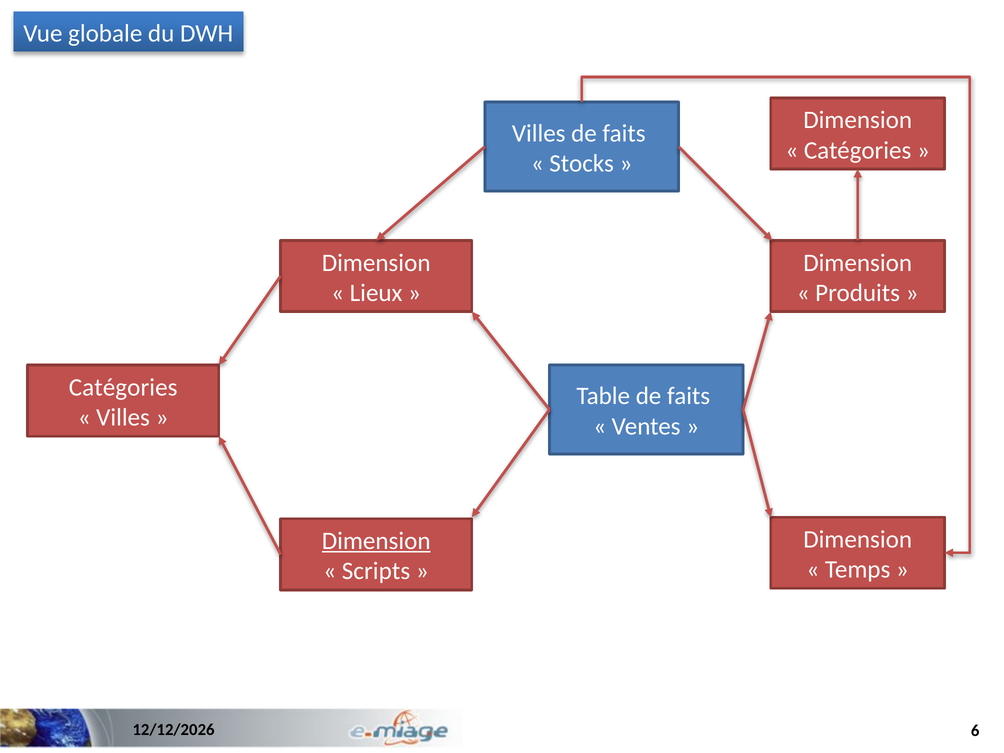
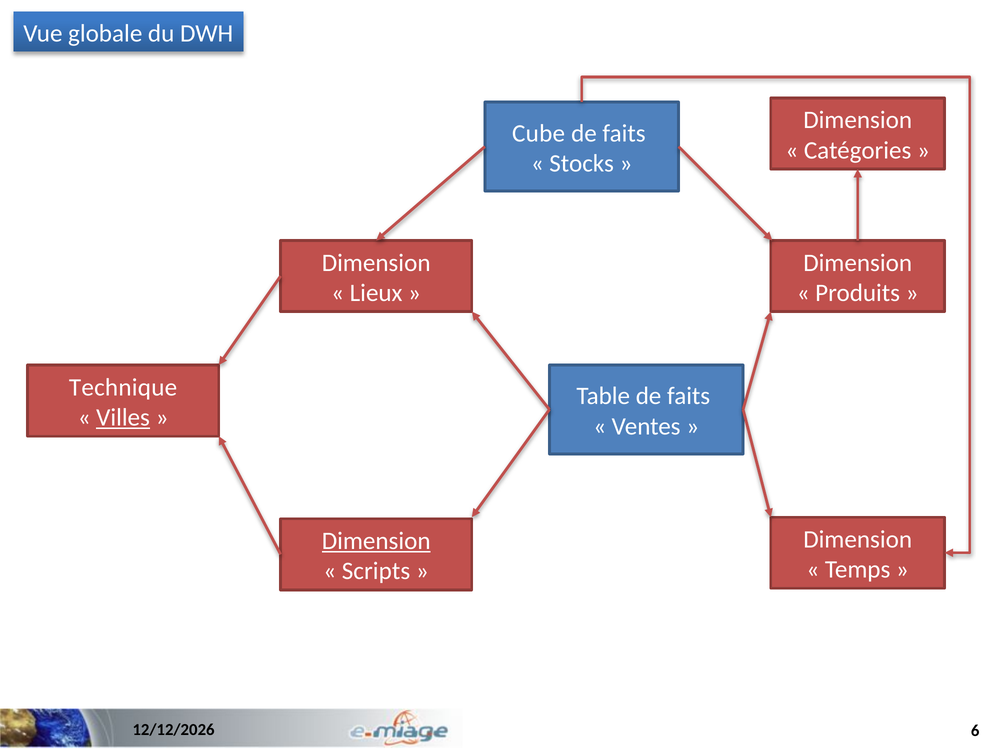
Villes at (539, 133): Villes -> Cube
Catégories at (123, 387): Catégories -> Technique
Villes at (123, 417) underline: none -> present
